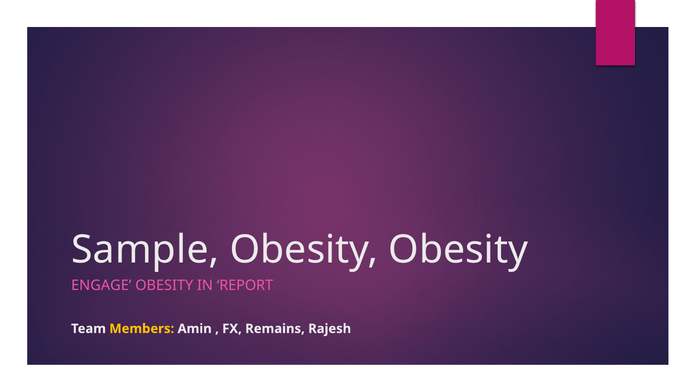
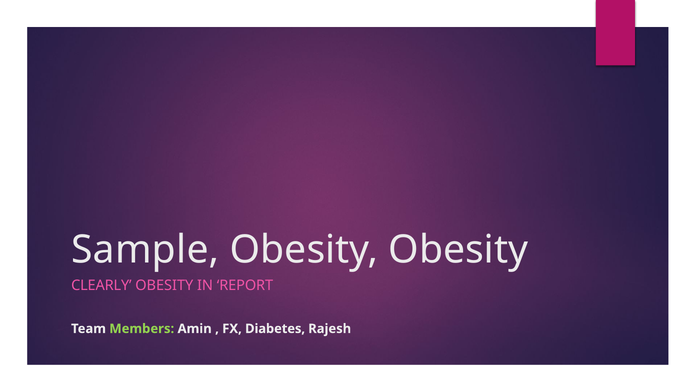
ENGAGE: ENGAGE -> CLEARLY
Members colour: yellow -> light green
Remains: Remains -> Diabetes
